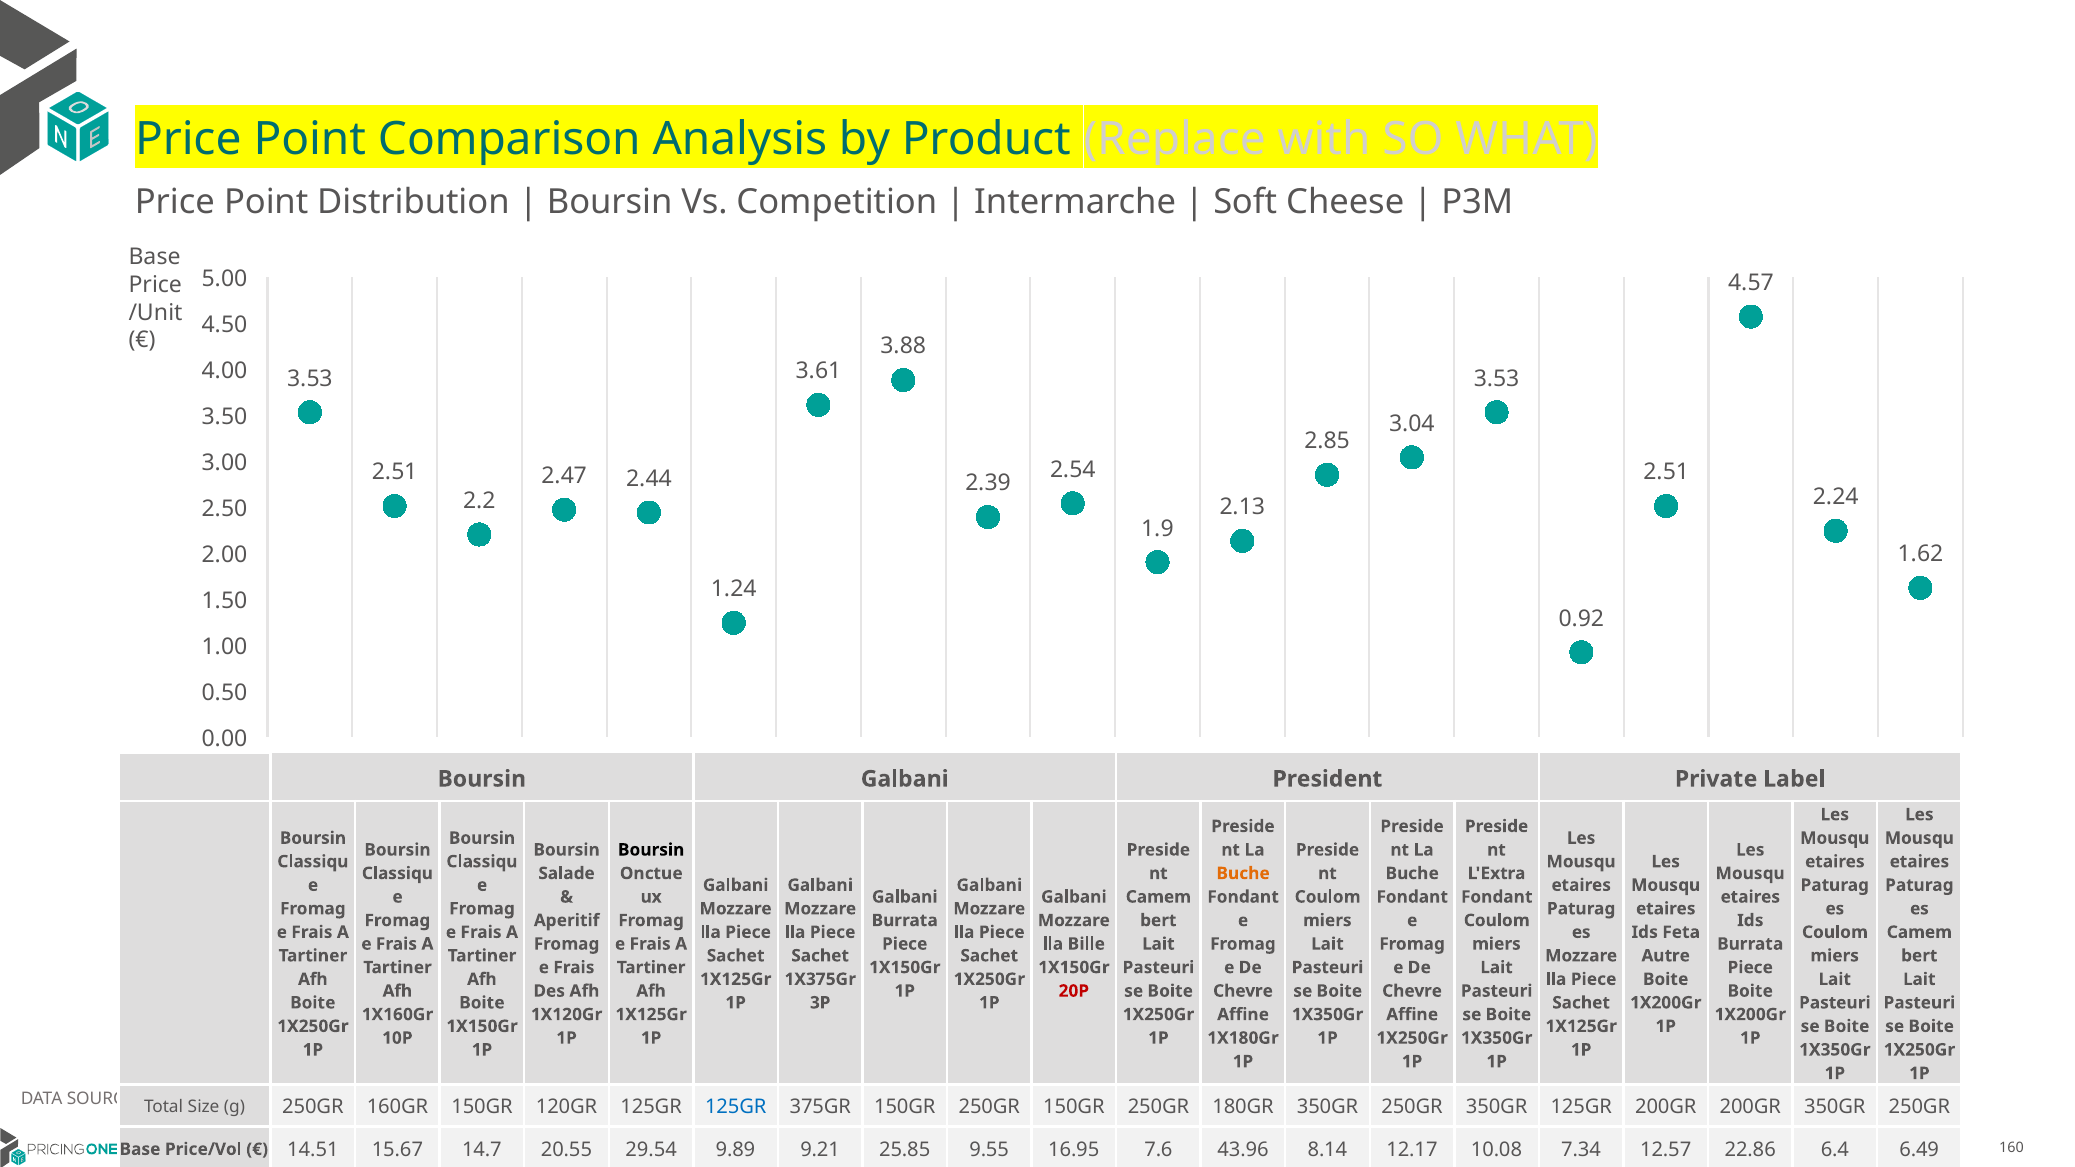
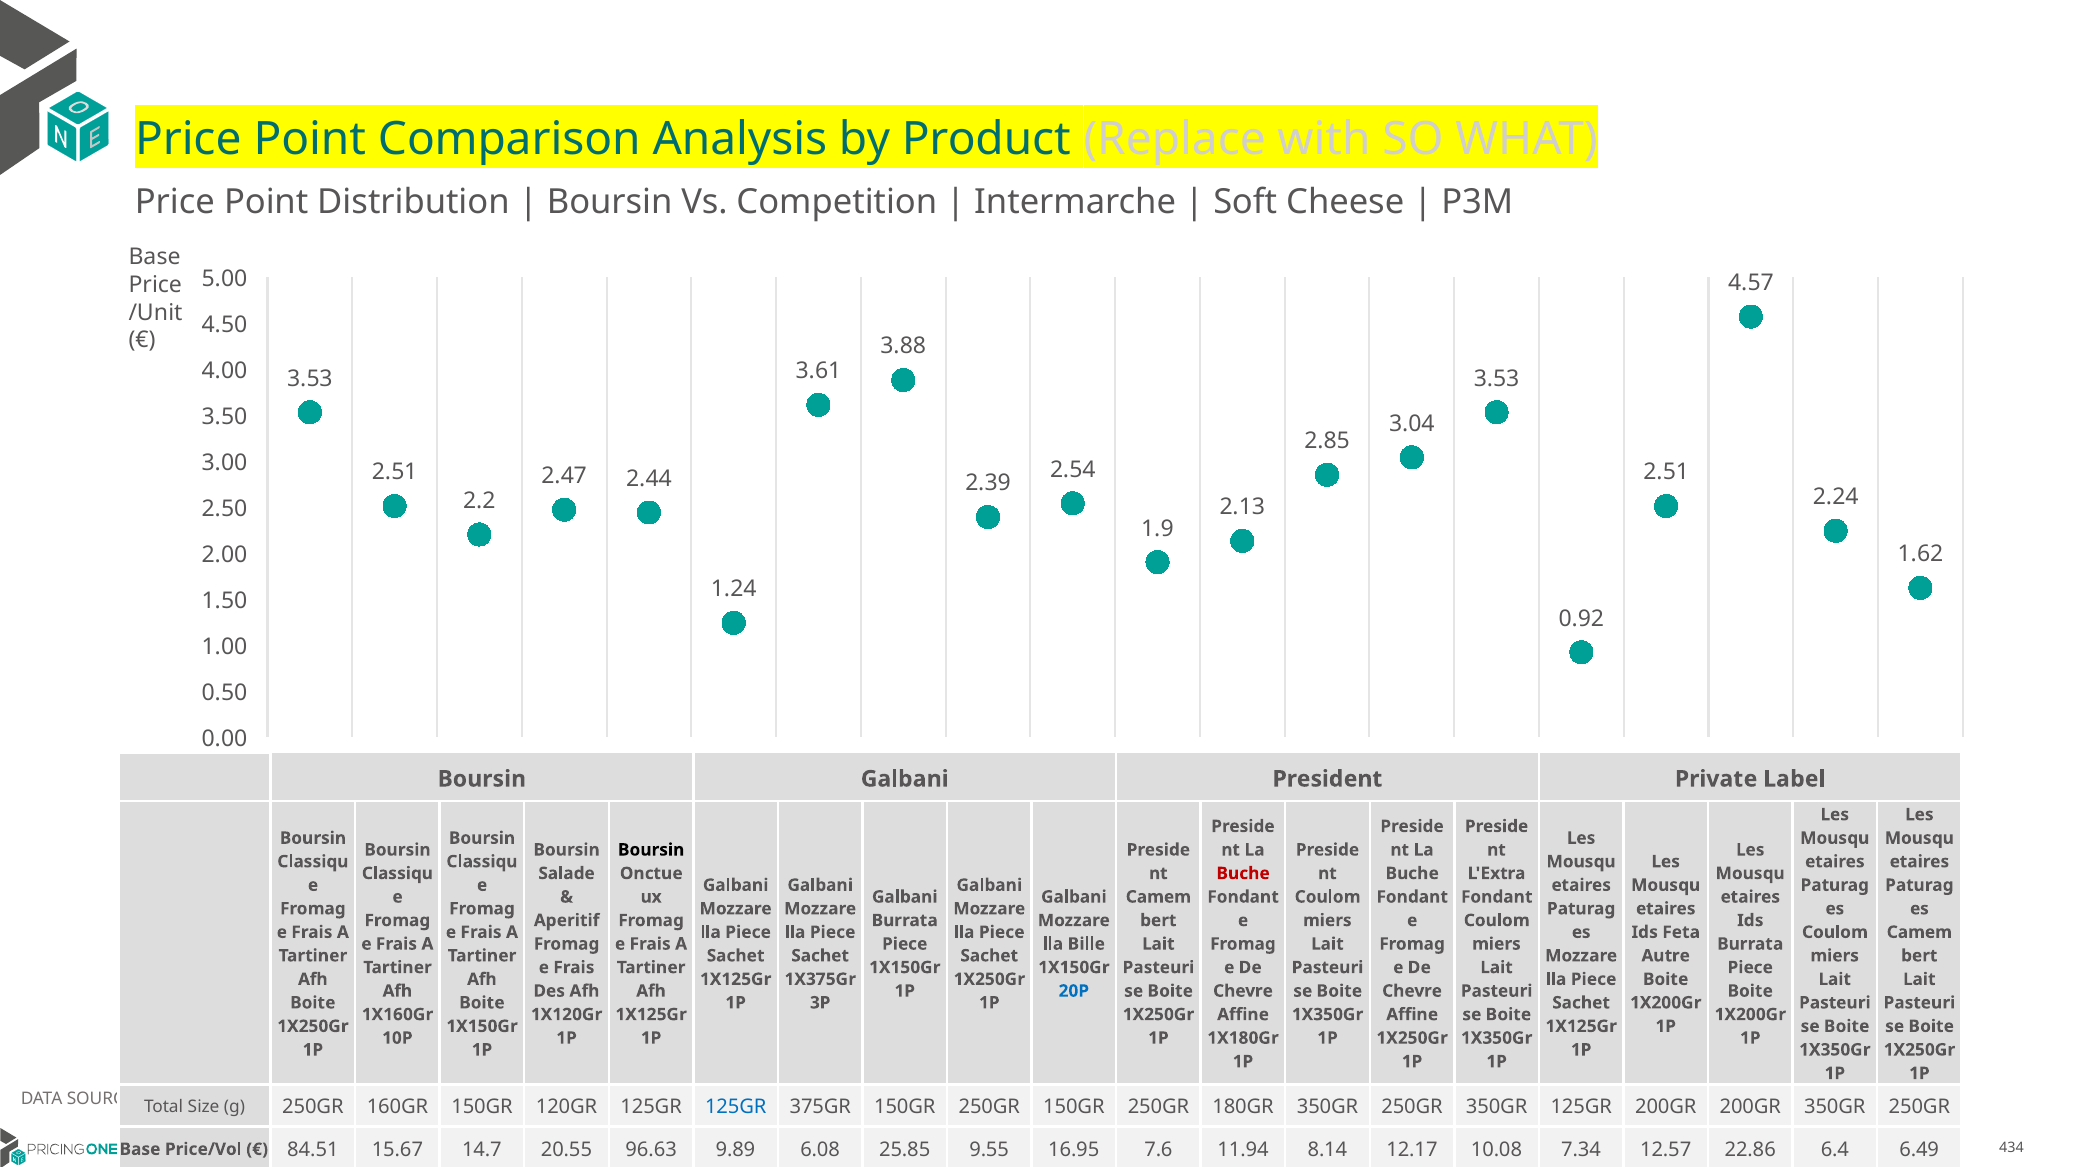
Buche at (1243, 874) colour: orange -> red
20P colour: red -> blue
160: 160 -> 434
14.51: 14.51 -> 84.51
29.54: 29.54 -> 96.63
9.21: 9.21 -> 6.08
43.96: 43.96 -> 11.94
